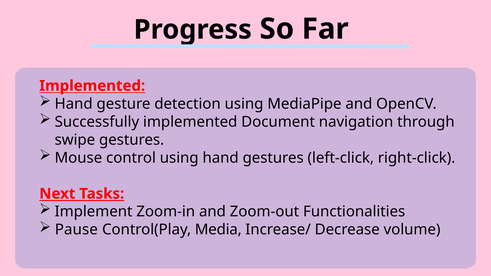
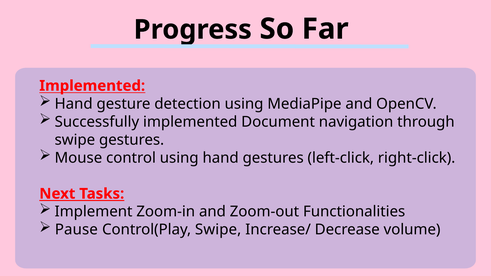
Control(Play Media: Media -> Swipe
